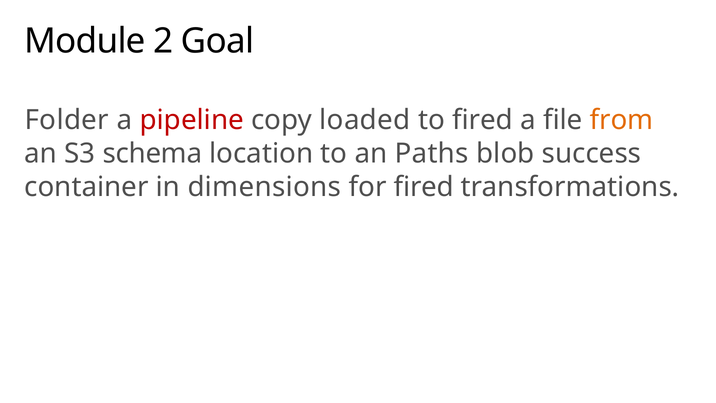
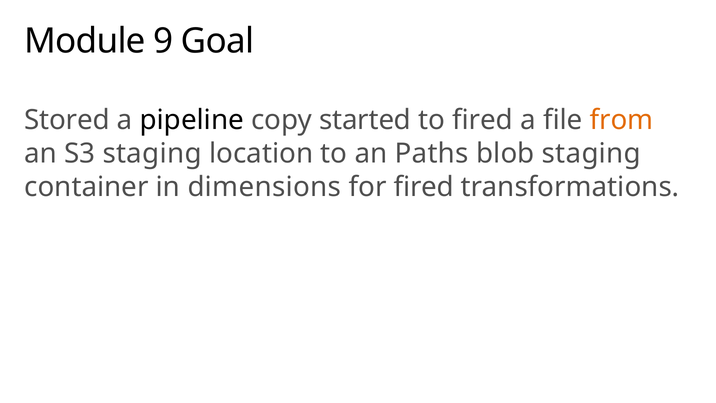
2: 2 -> 9
Folder: Folder -> Stored
pipeline colour: red -> black
loaded: loaded -> started
S3 schema: schema -> staging
blob success: success -> staging
